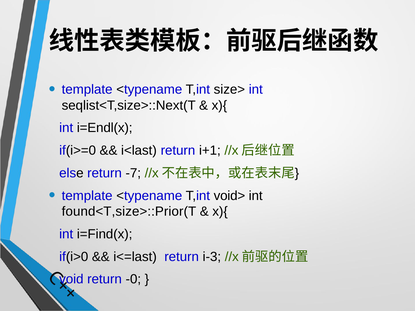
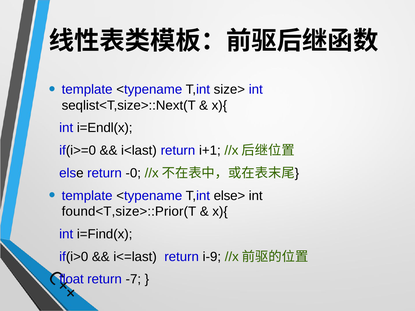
-7: -7 -> -0
void>: void> -> else>
i-3: i-3 -> i-9
void: void -> float
-0: -0 -> -7
